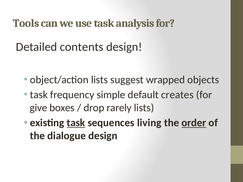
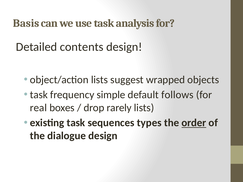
Tools: Tools -> Basis
creates: creates -> follows
give: give -> real
task at (76, 123) underline: present -> none
living: living -> types
